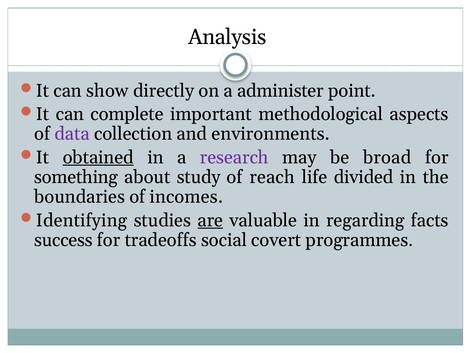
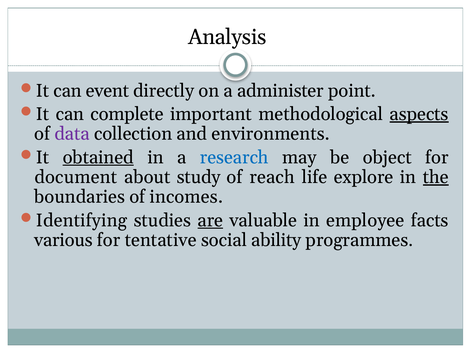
show: show -> event
aspects underline: none -> present
research colour: purple -> blue
broad: broad -> object
something: something -> document
divided: divided -> explore
the underline: none -> present
regarding: regarding -> employee
success: success -> various
tradeoffs: tradeoffs -> tentative
covert: covert -> ability
